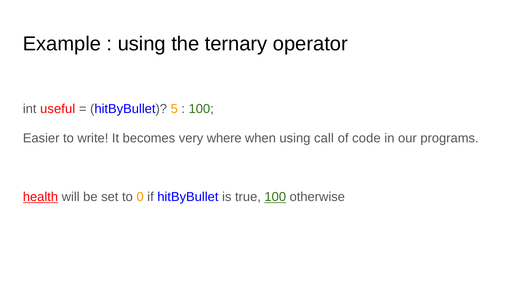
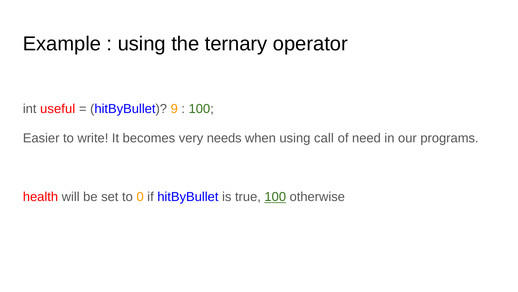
5: 5 -> 9
where: where -> needs
code: code -> need
health underline: present -> none
